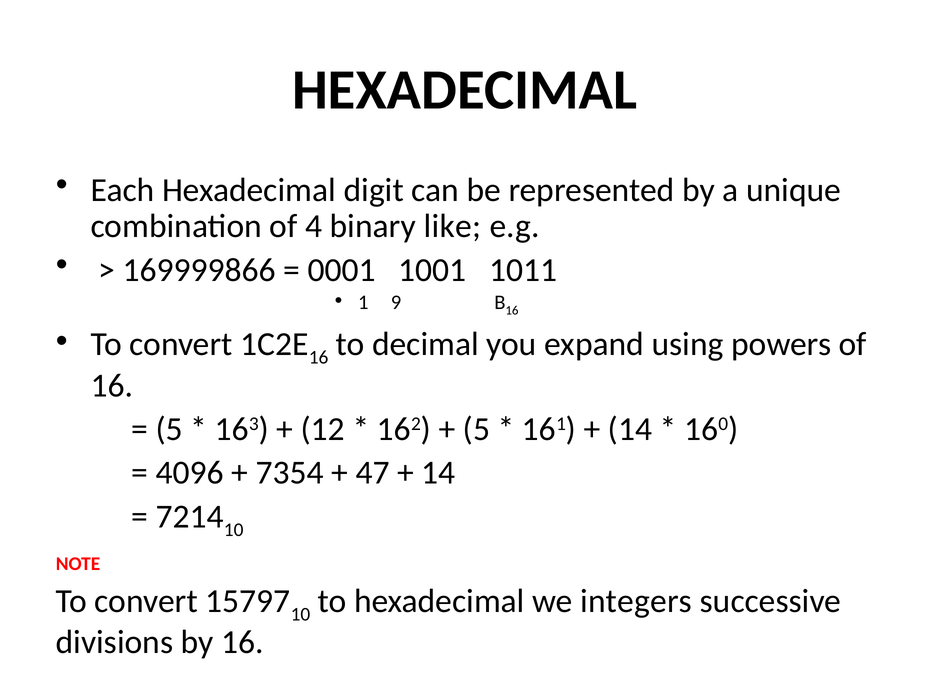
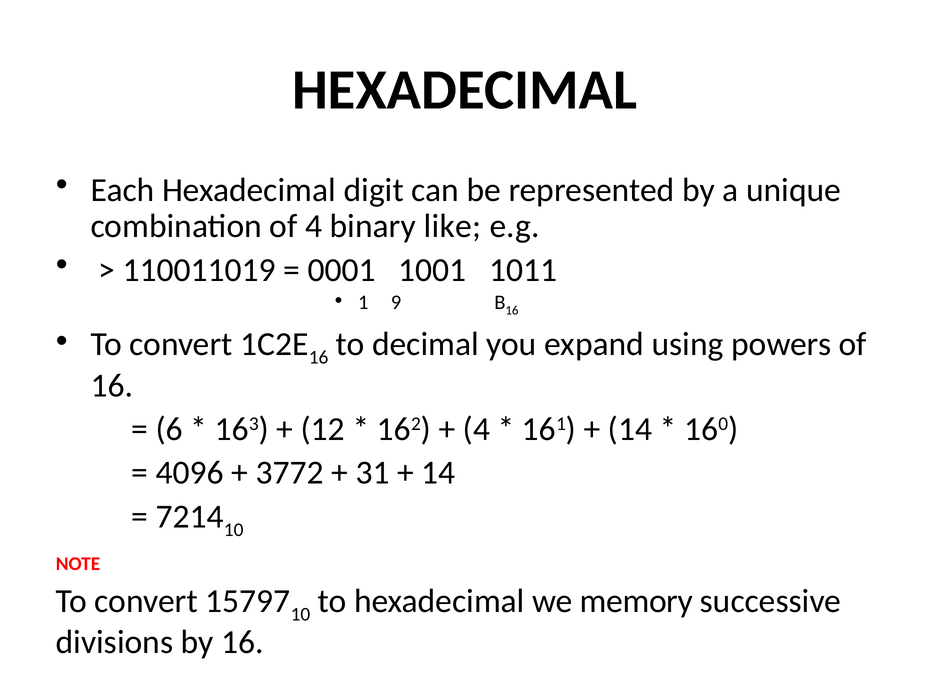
169999866: 169999866 -> 110011019
5 at (169, 429): 5 -> 6
5 at (476, 429): 5 -> 4
7354: 7354 -> 3772
47: 47 -> 31
integers: integers -> memory
